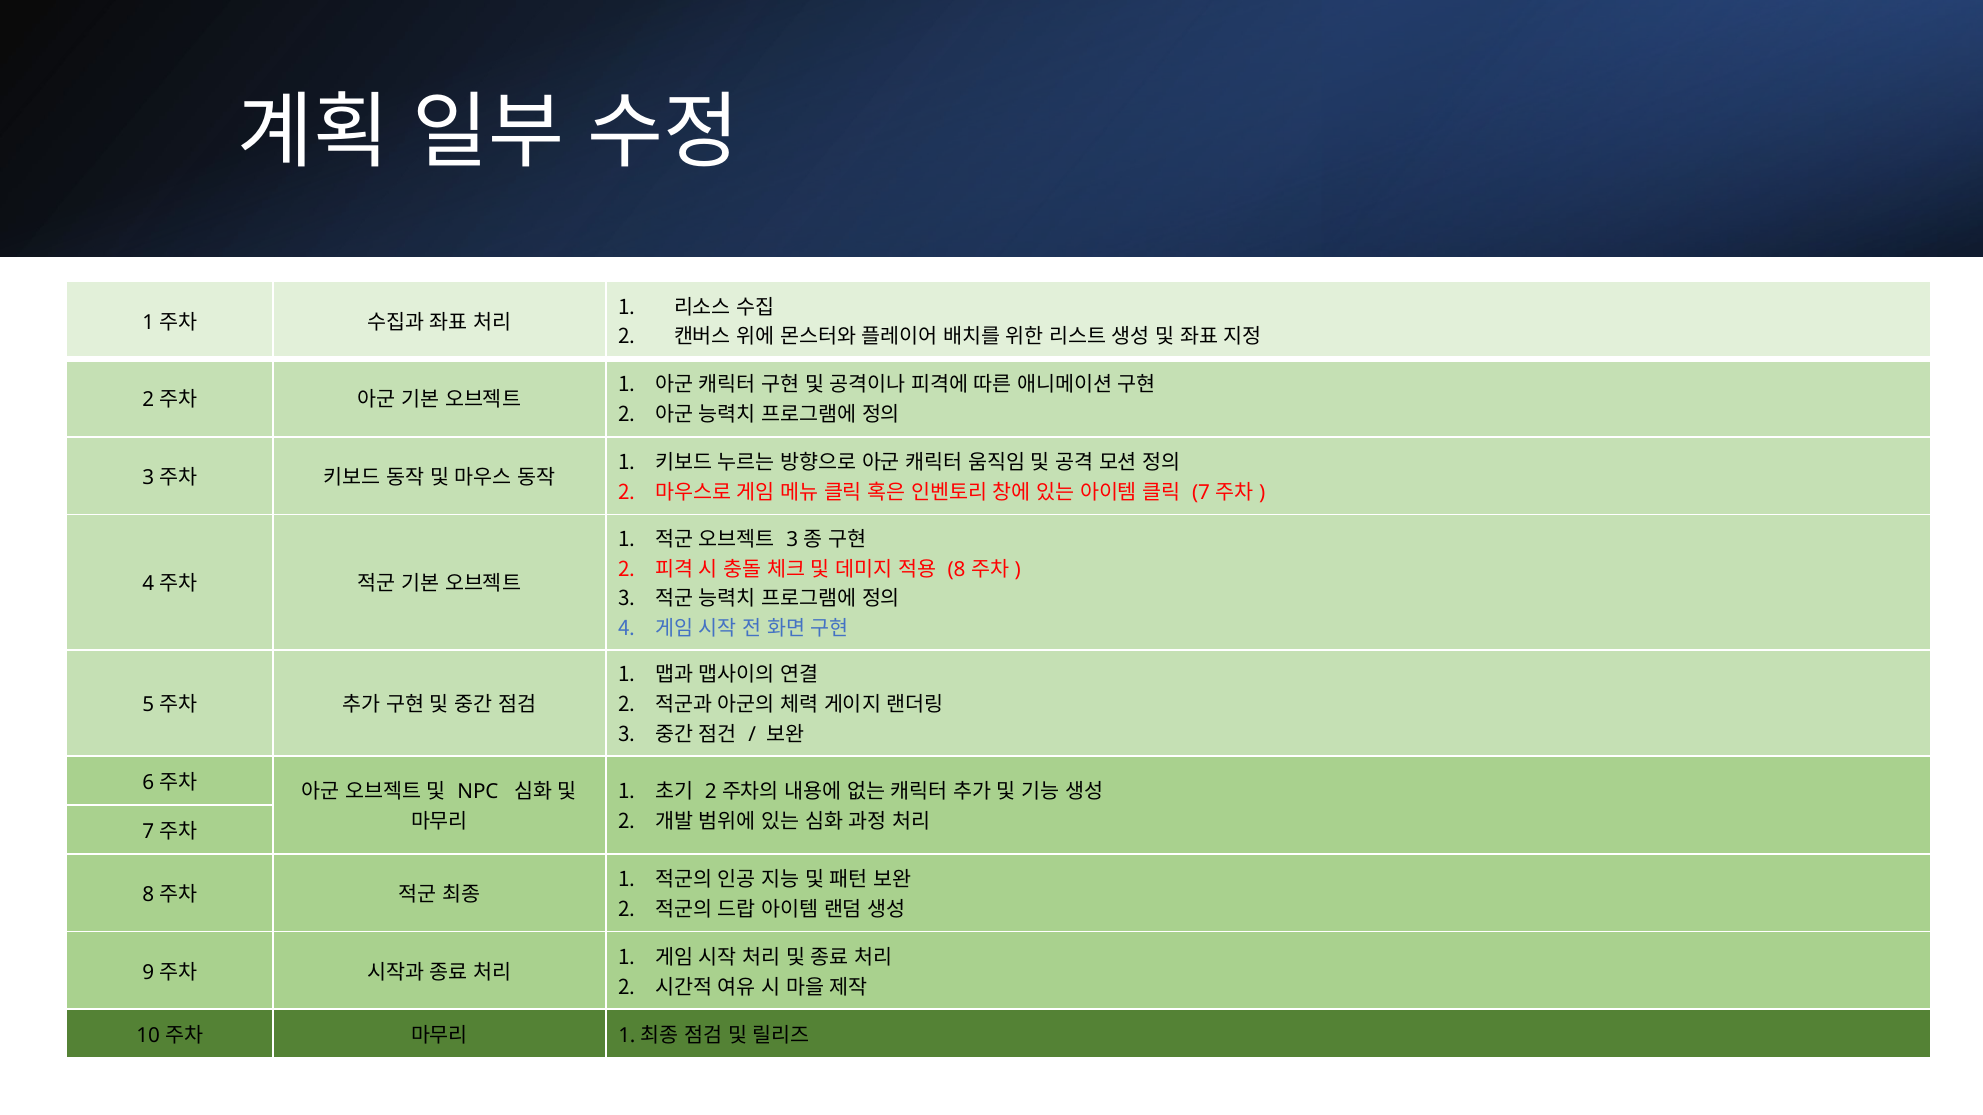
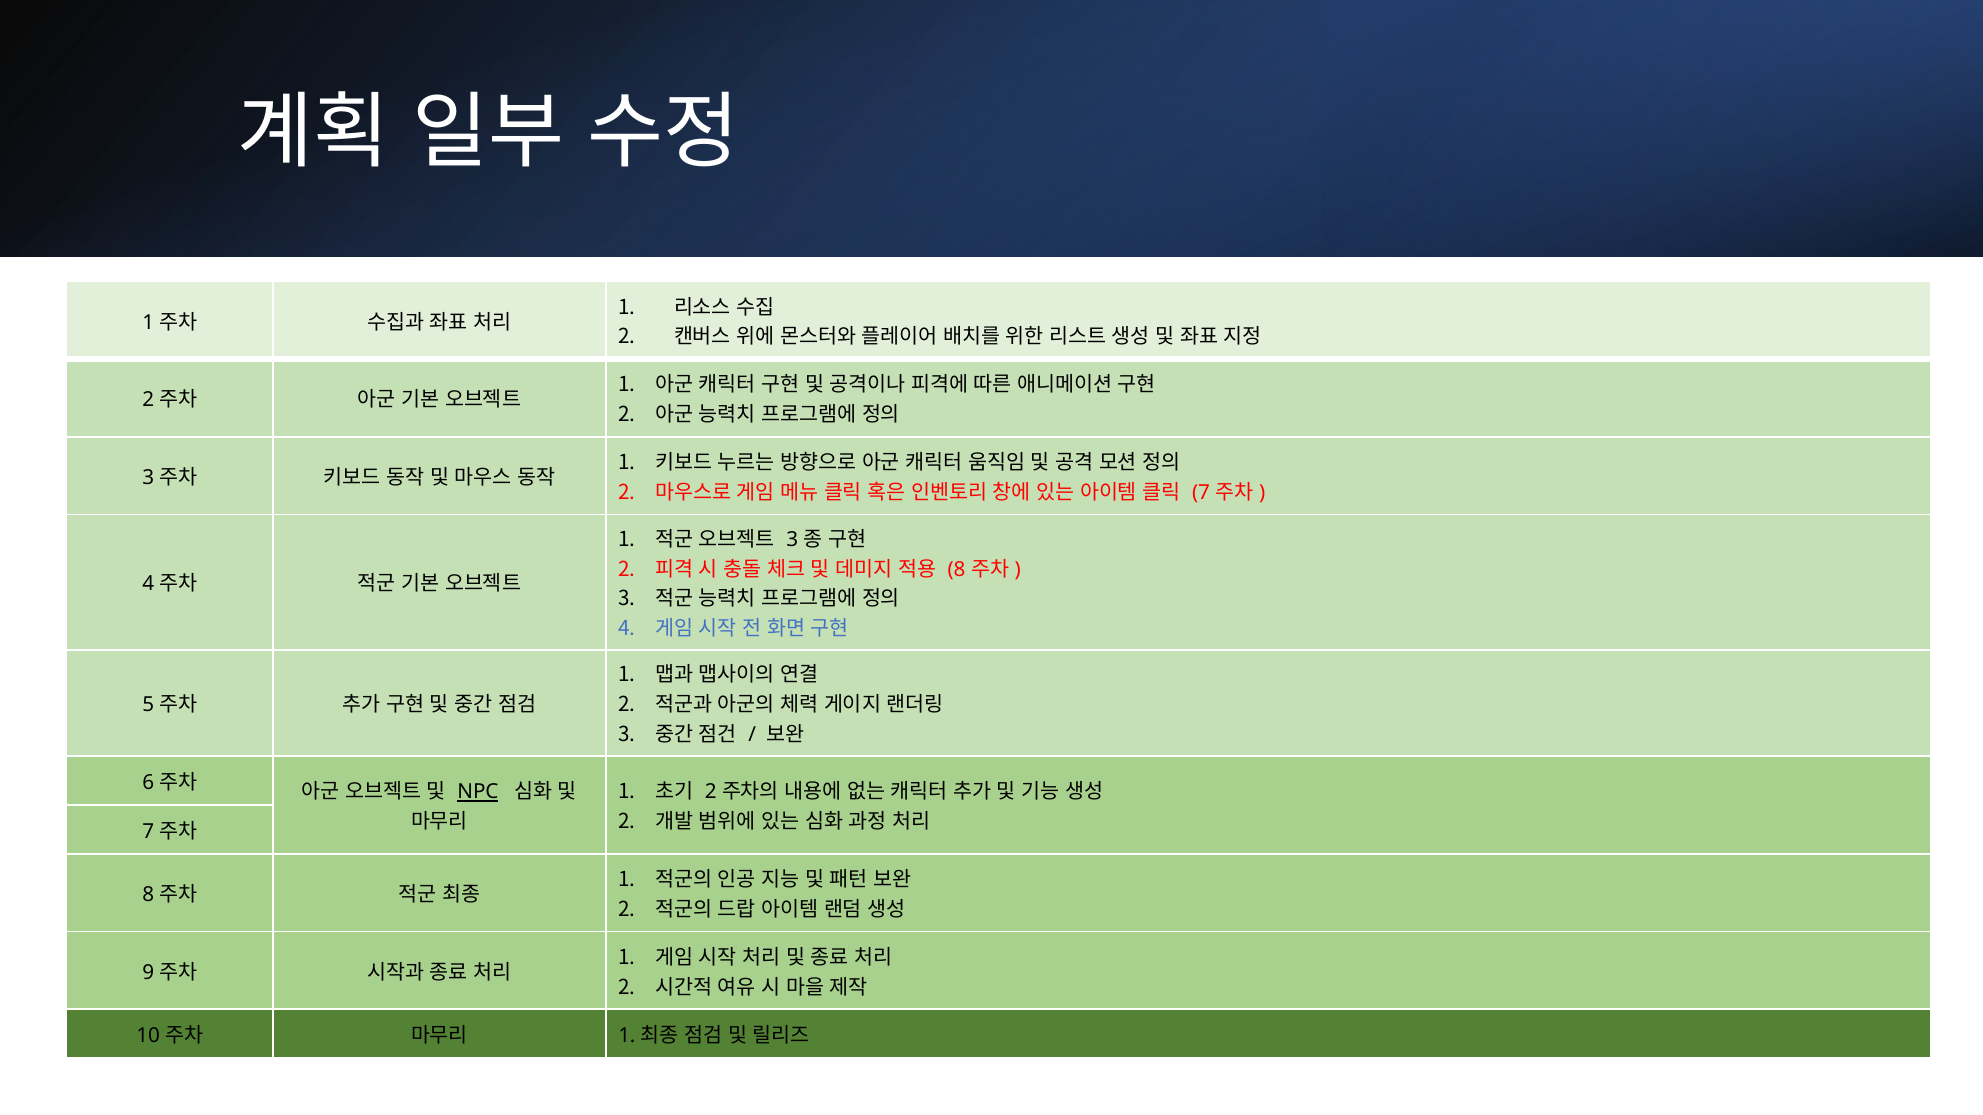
NPC underline: none -> present
